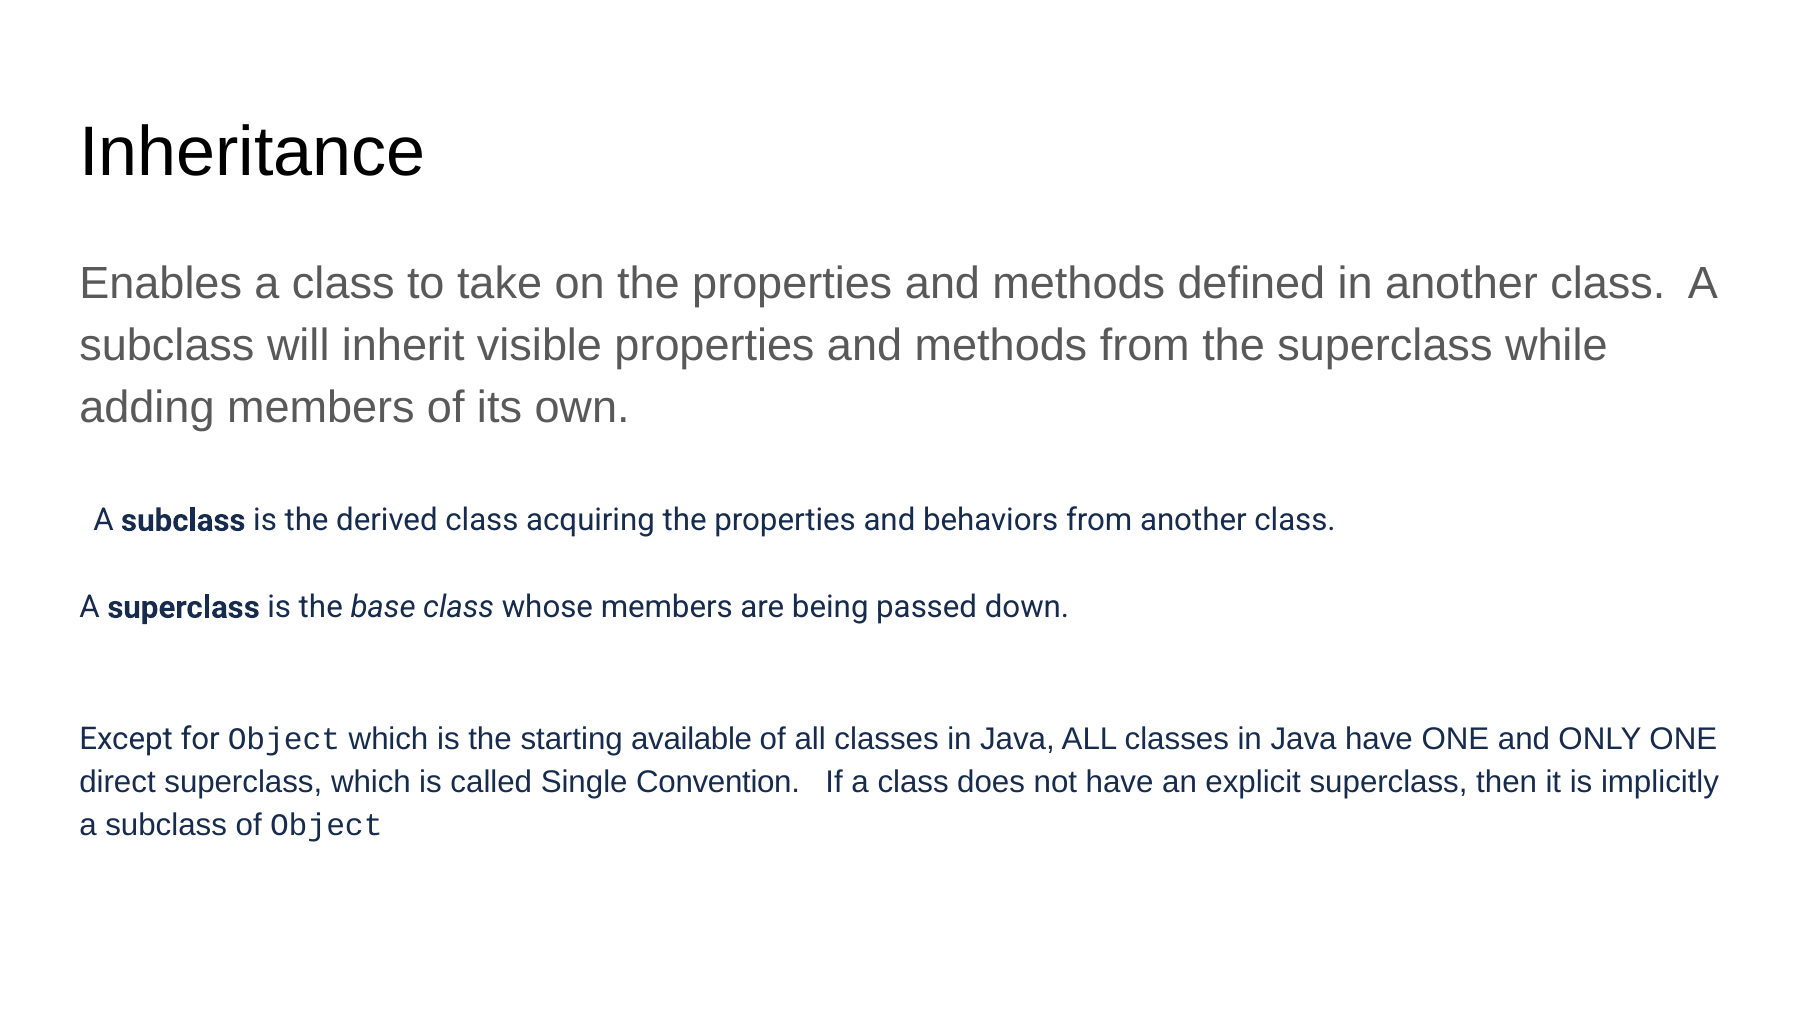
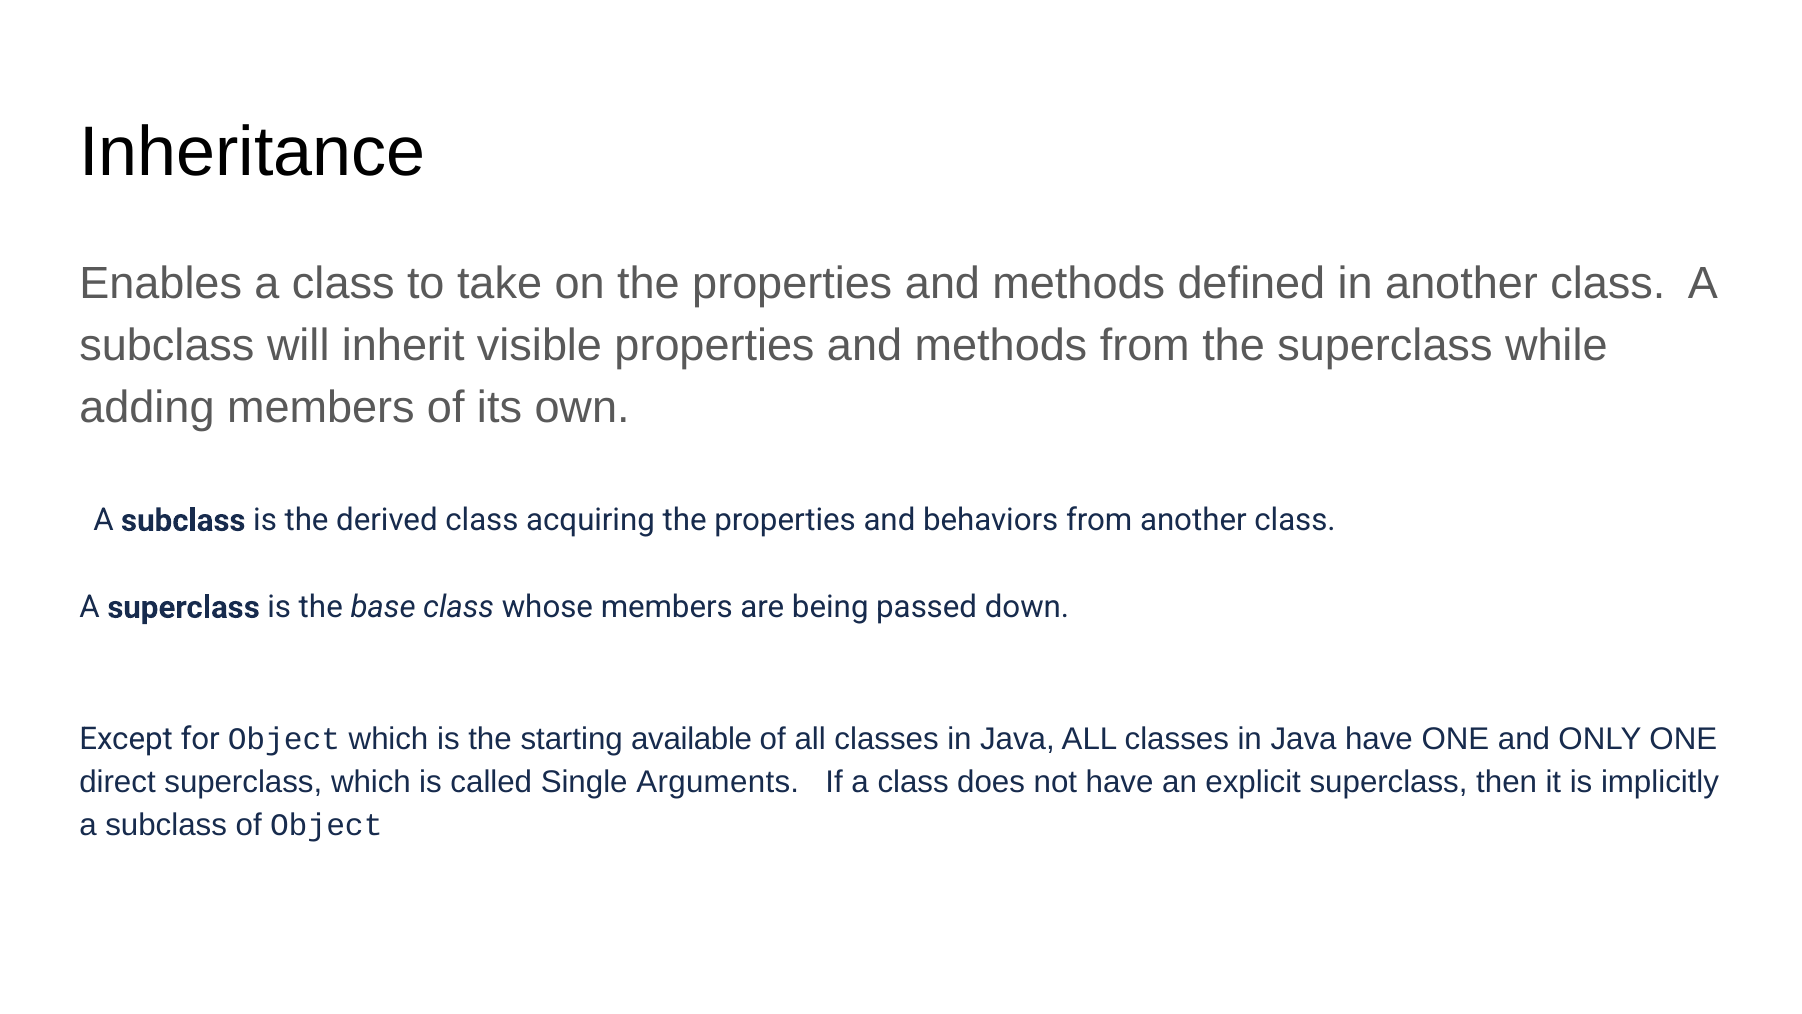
Convention: Convention -> Arguments
